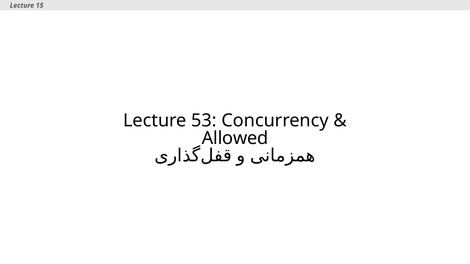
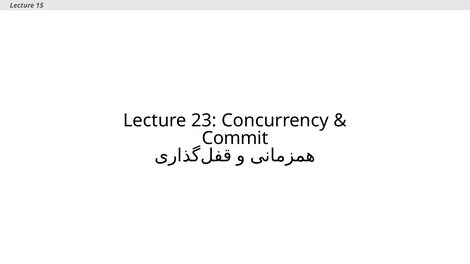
53: 53 -> 23
Allowed: Allowed -> Commit
